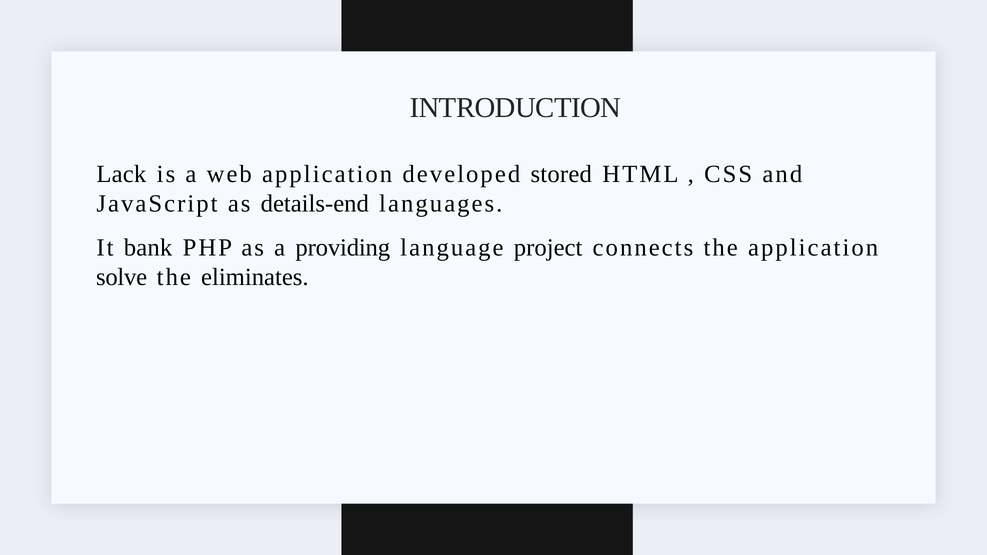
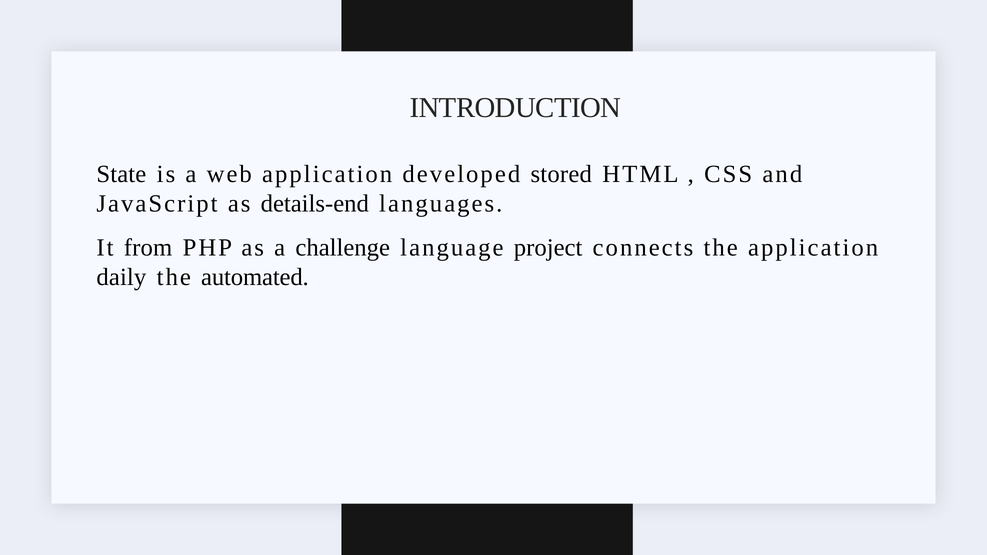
Lack: Lack -> State
bank: bank -> from
providing: providing -> challenge
solve: solve -> daily
eliminates: eliminates -> automated
